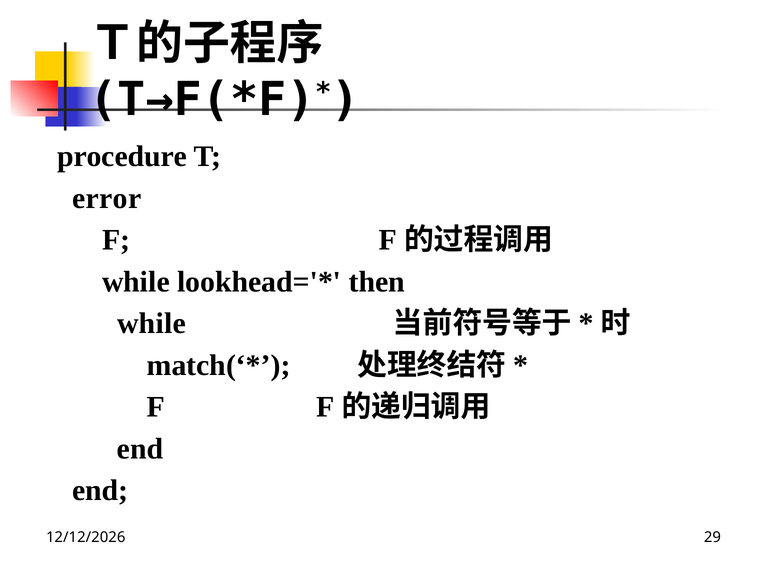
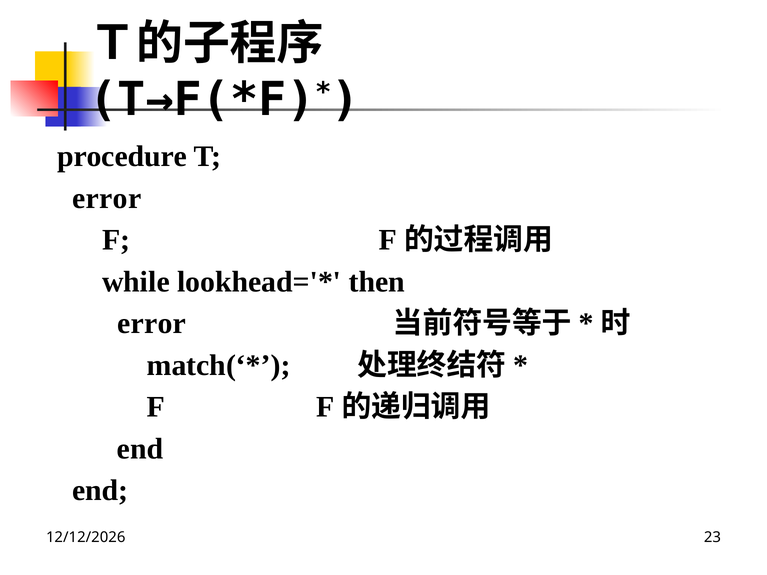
while at (152, 324): while -> error
29: 29 -> 23
